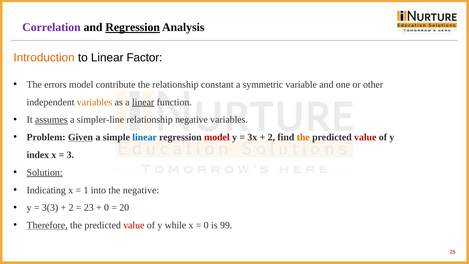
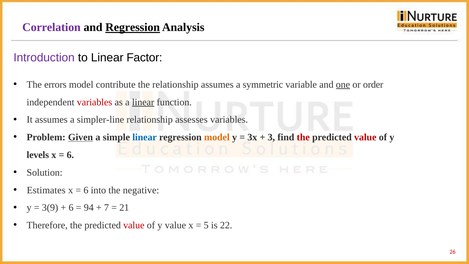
Introduction colour: orange -> purple
relationship constant: constant -> assumes
one underline: none -> present
other: other -> order
variables at (95, 102) colour: orange -> red
assumes at (51, 120) underline: present -> none
relationship negative: negative -> assesses
model at (217, 137) colour: red -> orange
2 at (271, 137): 2 -> 3
the at (303, 137) colour: orange -> red
index: index -> levels
3 at (70, 155): 3 -> 6
Solution underline: present -> none
Indicating: Indicating -> Estimates
1 at (86, 190): 1 -> 6
3(3: 3(3 -> 3(9
2 at (71, 208): 2 -> 6
23: 23 -> 94
0 at (106, 208): 0 -> 7
20: 20 -> 21
Therefore underline: present -> none
y while: while -> value
0 at (206, 225): 0 -> 5
99: 99 -> 22
